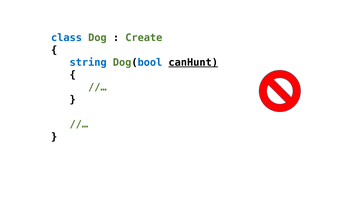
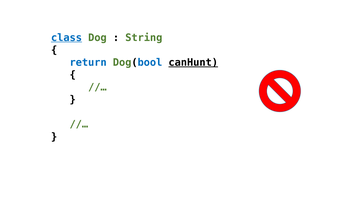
class underline: none -> present
Create: Create -> String
string: string -> return
